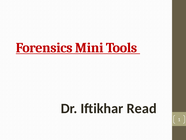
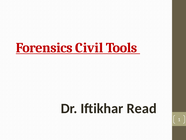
Mini: Mini -> Civil
